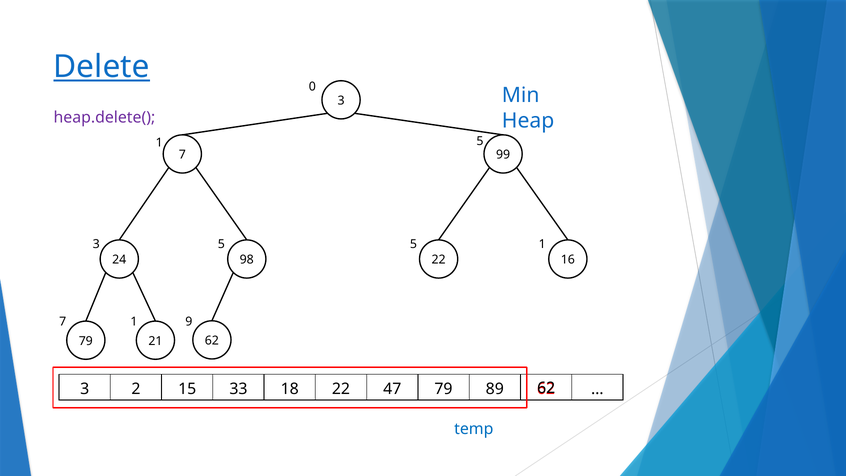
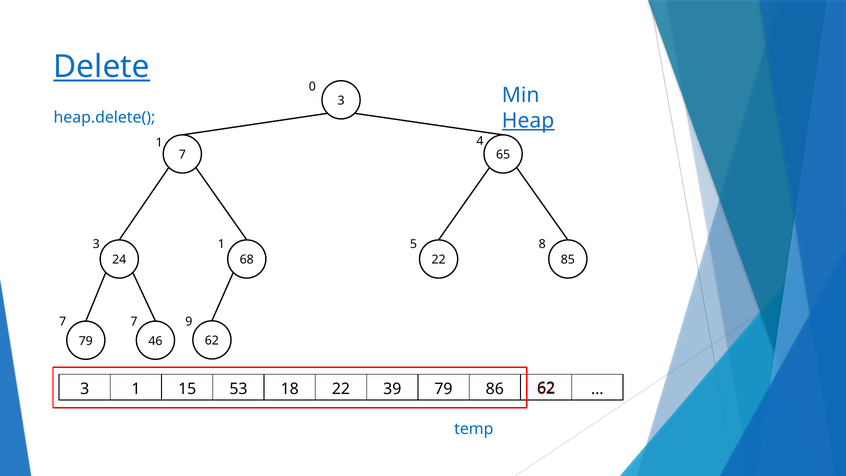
heap.delete( colour: purple -> blue
Heap underline: none -> present
1 5: 5 -> 4
99: 99 -> 65
5 at (221, 244): 5 -> 1
5 1: 1 -> 8
98: 98 -> 68
16: 16 -> 85
7 1: 1 -> 7
21: 21 -> 46
2 at (136, 389): 2 -> 1
33: 33 -> 53
47: 47 -> 39
89: 89 -> 86
